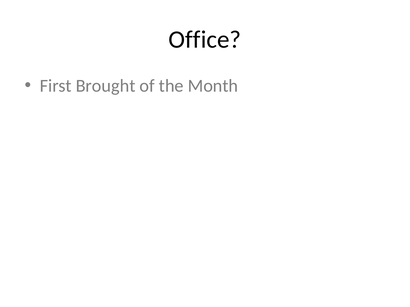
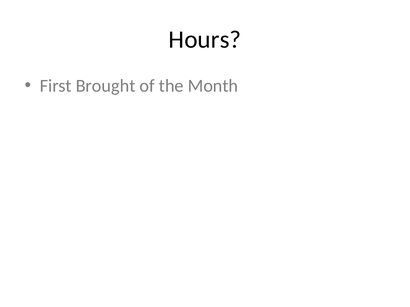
Office: Office -> Hours
